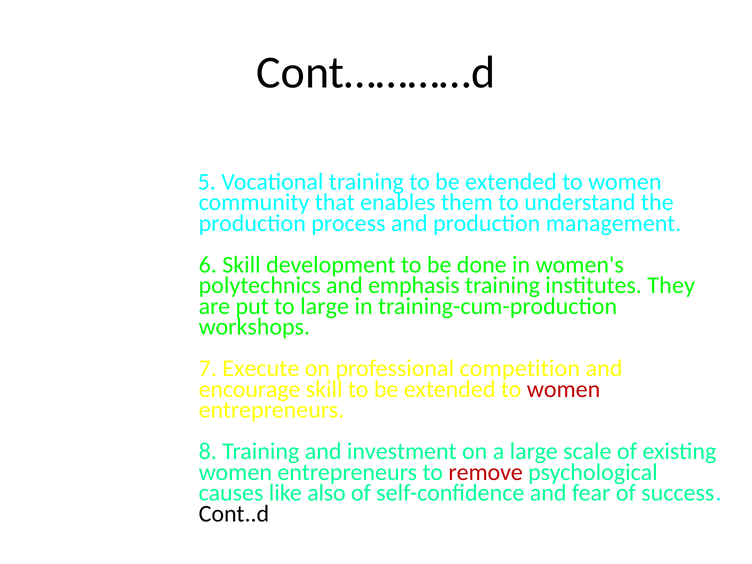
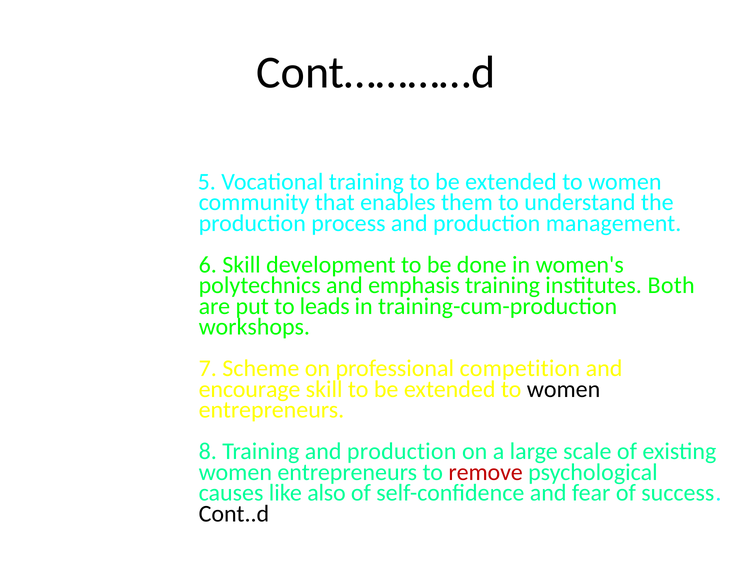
They: They -> Both
to large: large -> leads
Execute: Execute -> Scheme
women at (564, 389) colour: red -> black
Training and investment: investment -> production
